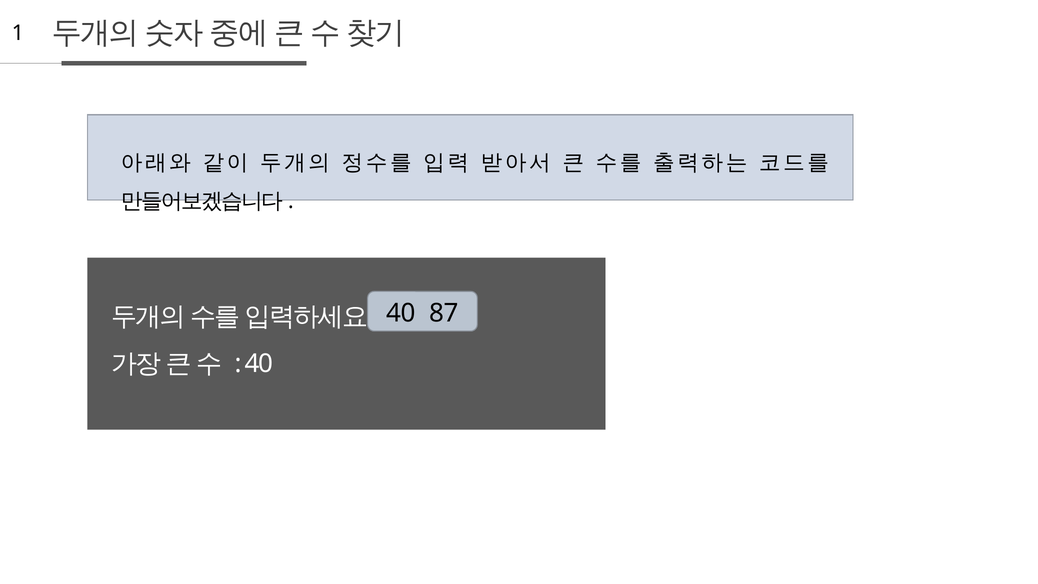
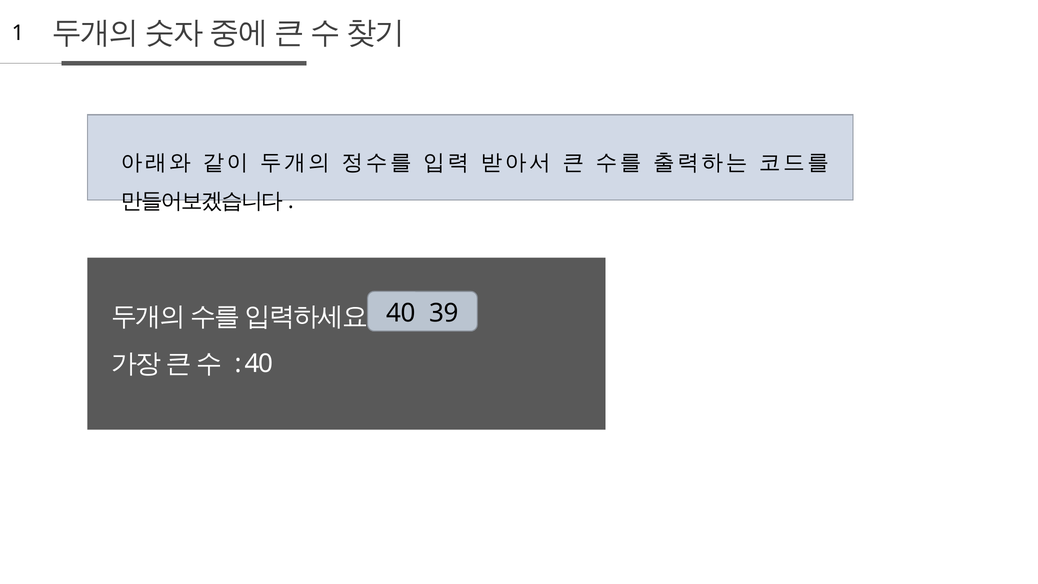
87: 87 -> 39
